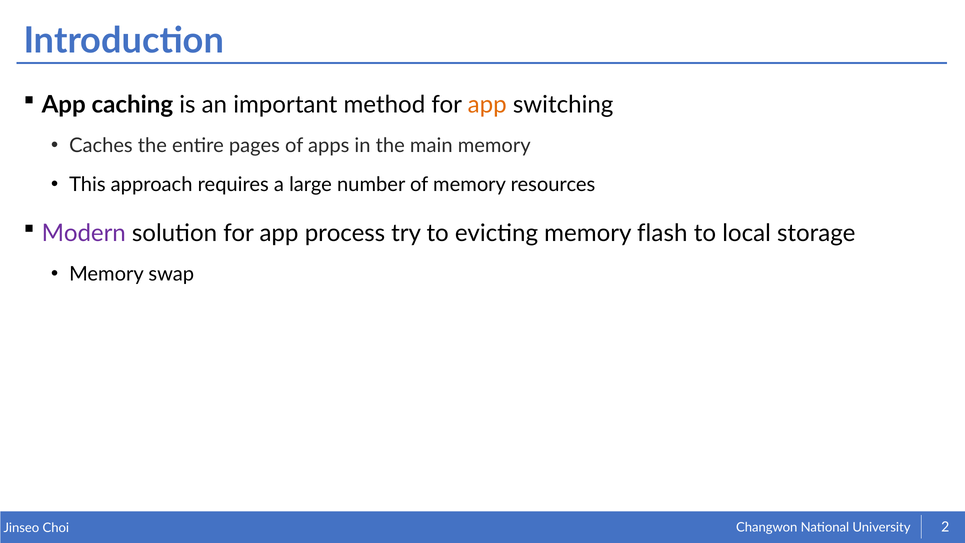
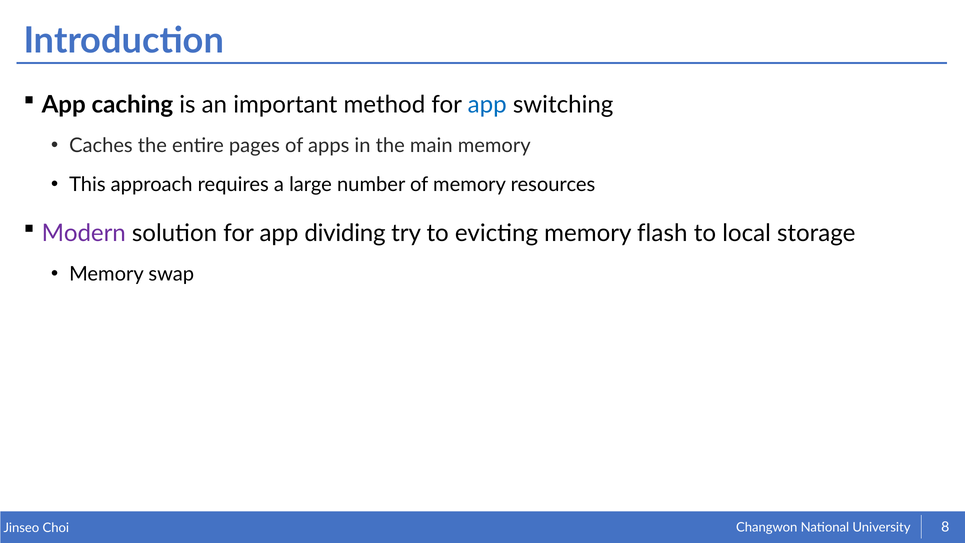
app at (487, 105) colour: orange -> blue
process: process -> dividing
2: 2 -> 8
